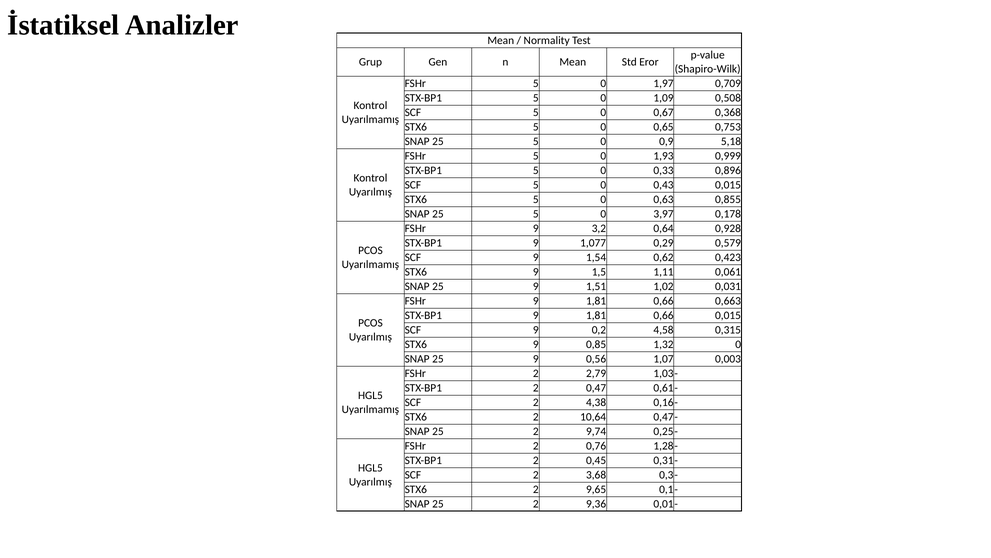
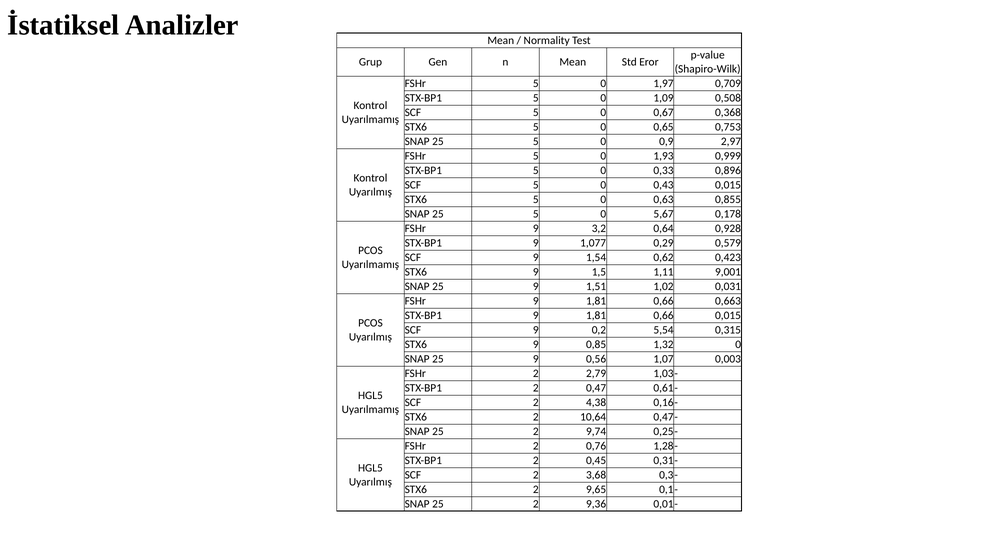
5,18: 5,18 -> 2,97
3,97: 3,97 -> 5,67
0,061: 0,061 -> 9,001
4,58: 4,58 -> 5,54
